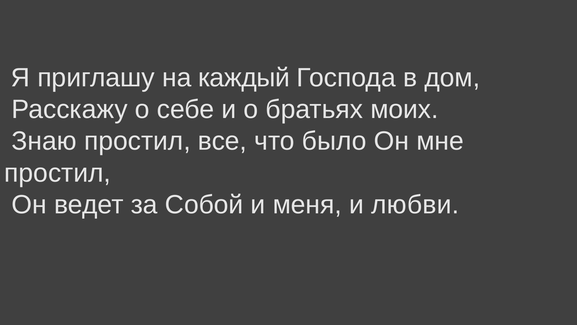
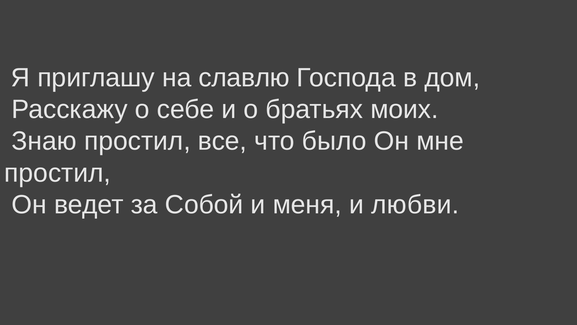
каждый: каждый -> славлю
